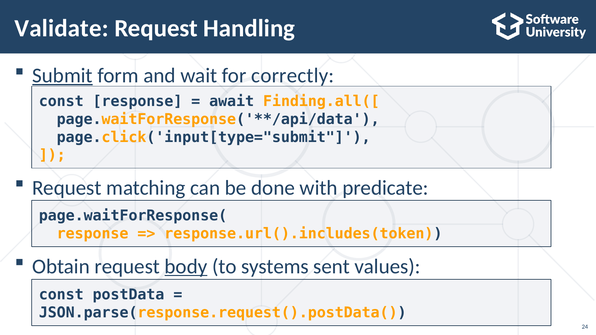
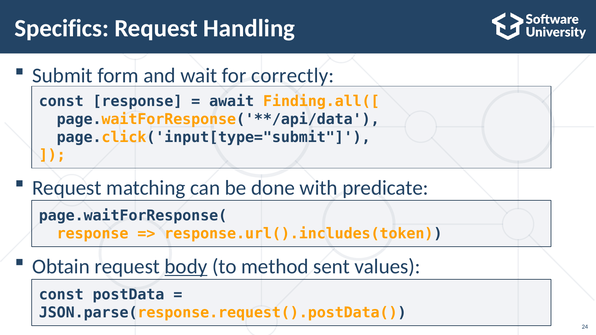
Validate: Validate -> Specifics
Submit underline: present -> none
systems: systems -> method
